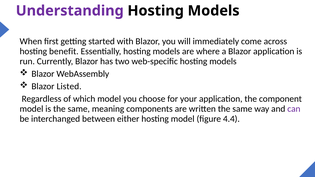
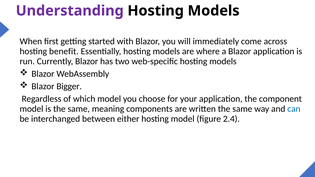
Listed: Listed -> Bigger
can colour: purple -> blue
4.4: 4.4 -> 2.4
